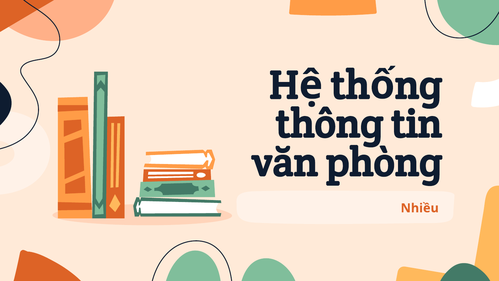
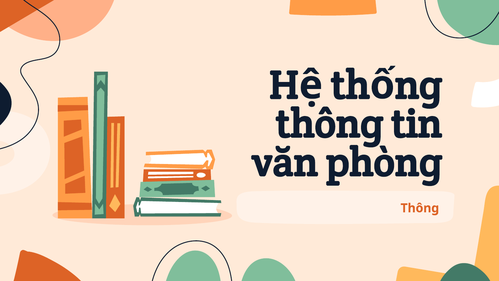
Nhiều at (420, 208): Nhiều -> Thông
